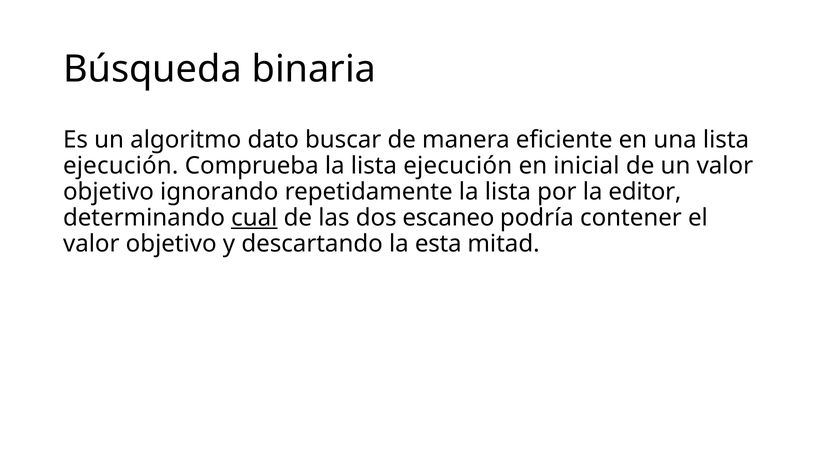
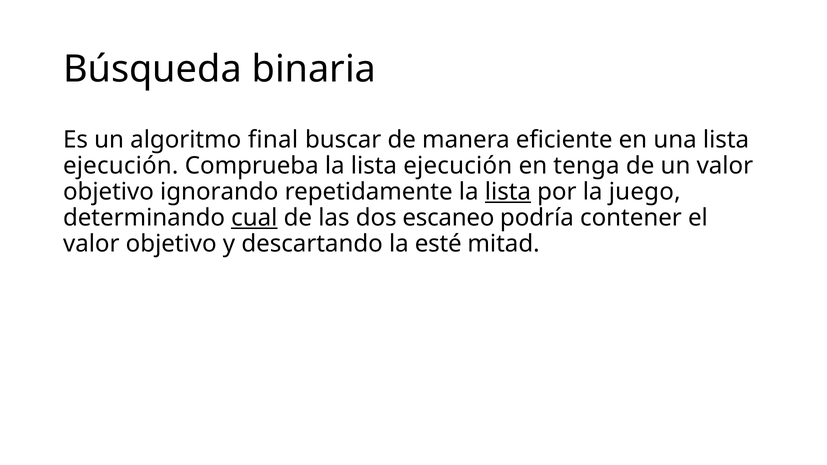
dato: dato -> final
inicial: inicial -> tenga
lista at (508, 192) underline: none -> present
editor: editor -> juego
esta: esta -> esté
